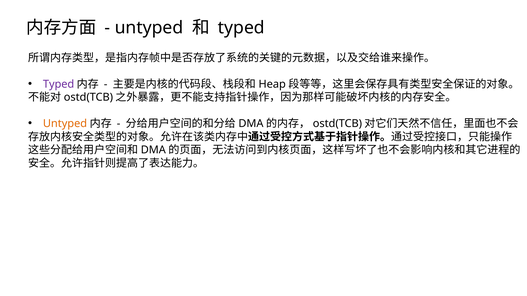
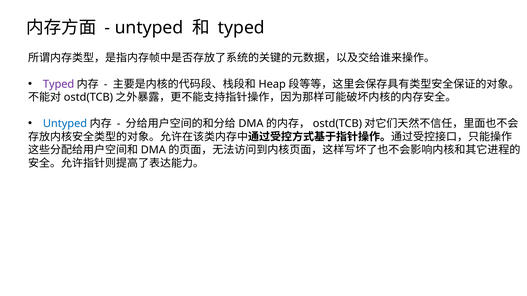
Untyped at (65, 124) colour: orange -> blue
